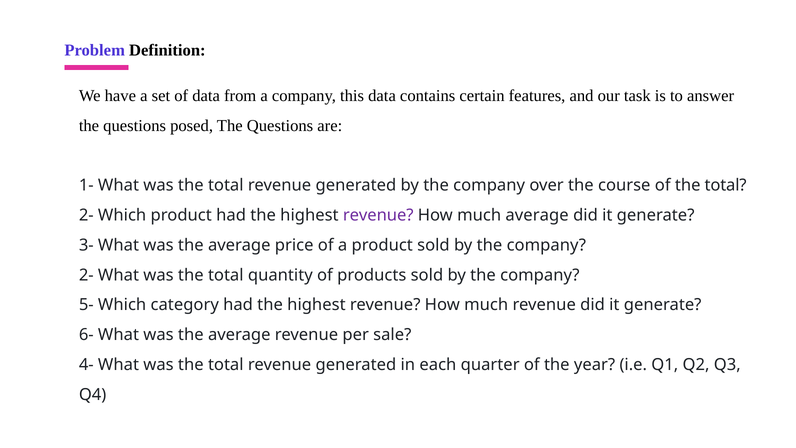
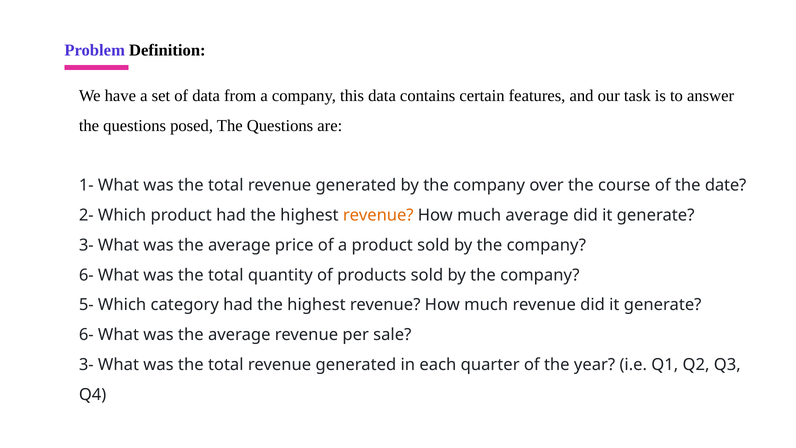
of the total: total -> date
revenue at (378, 215) colour: purple -> orange
2- at (86, 275): 2- -> 6-
4- at (86, 364): 4- -> 3-
